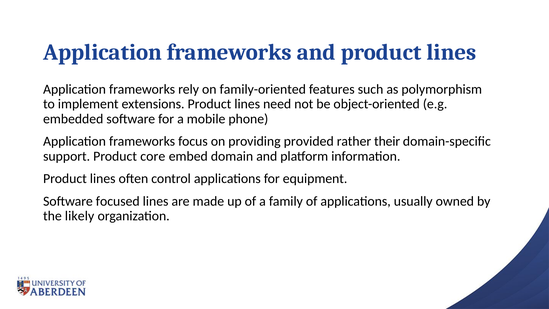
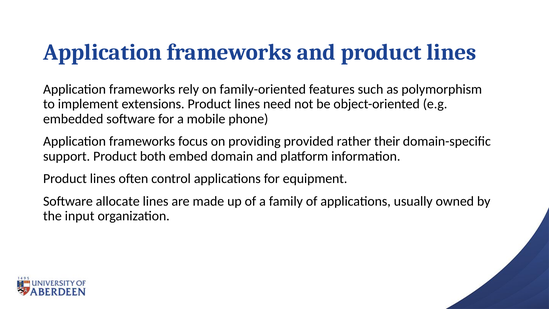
core: core -> both
focused: focused -> allocate
likely: likely -> input
